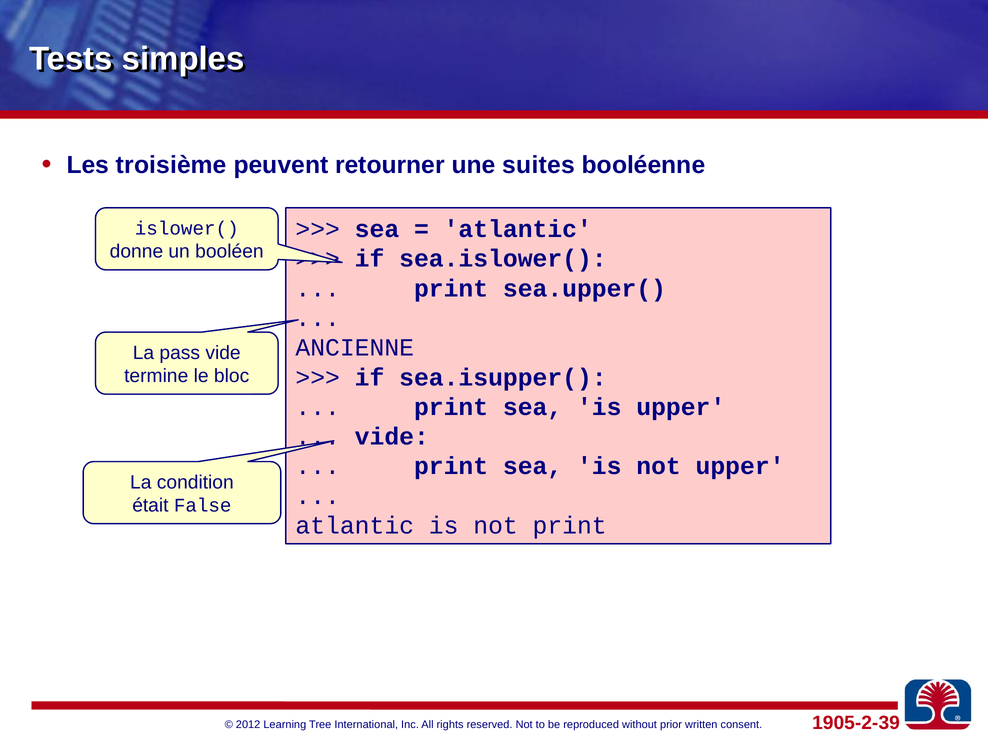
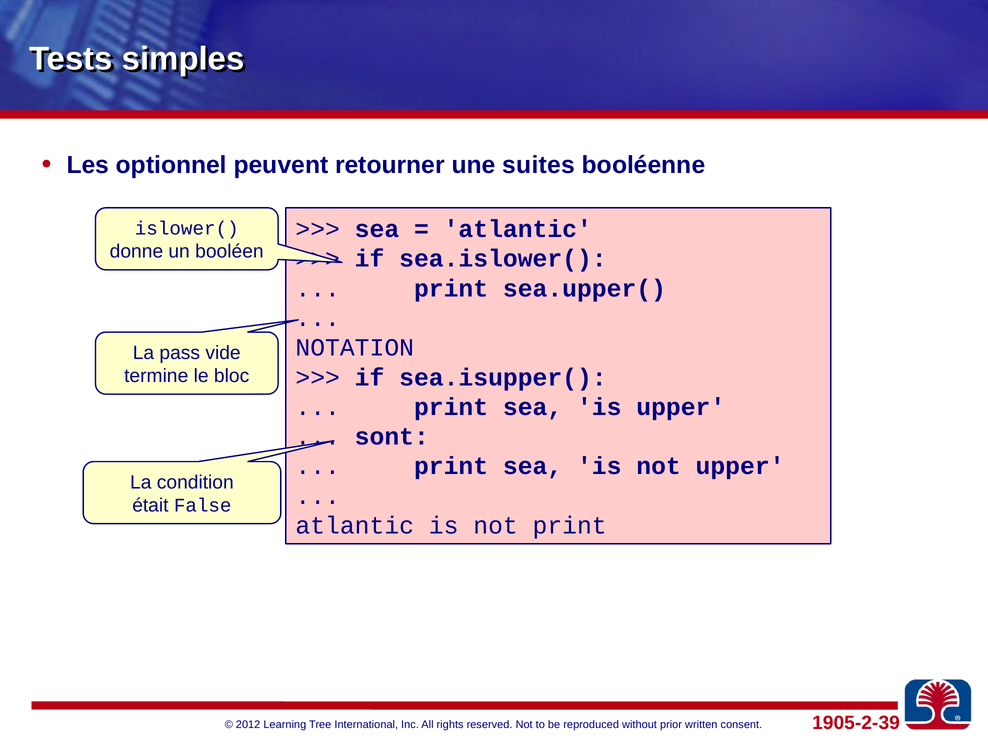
troisième: troisième -> optionnel
ANCIENNE: ANCIENNE -> NOTATION
vide at (392, 437): vide -> sont
